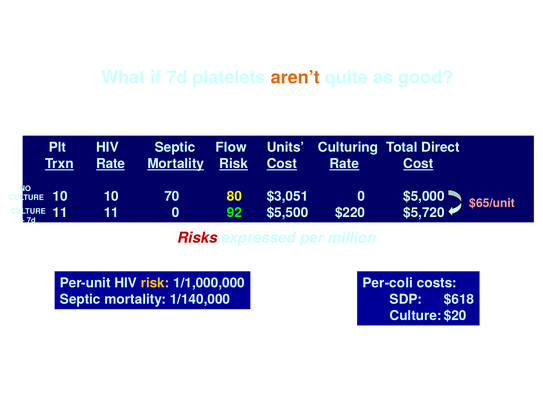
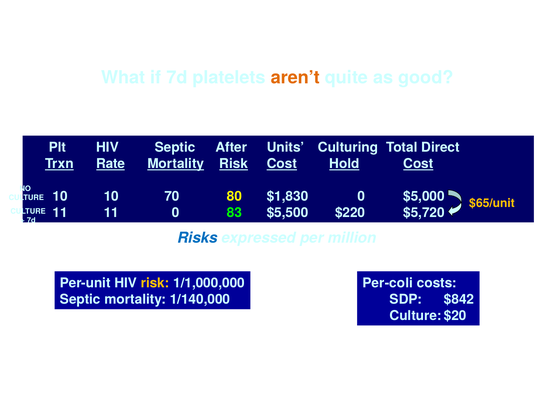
Flow: Flow -> After
Cost Rate: Rate -> Hold
$3,051: $3,051 -> $1,830
$65/unit colour: pink -> yellow
92: 92 -> 83
Risks colour: red -> blue
$618: $618 -> $842
